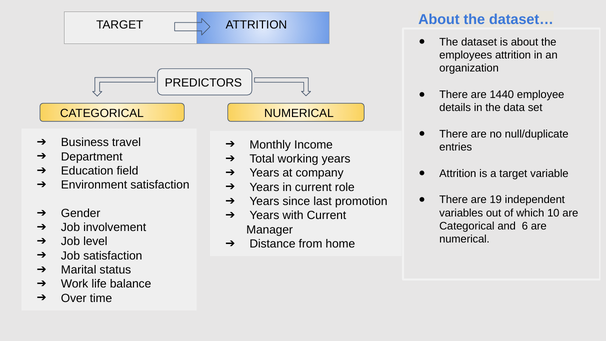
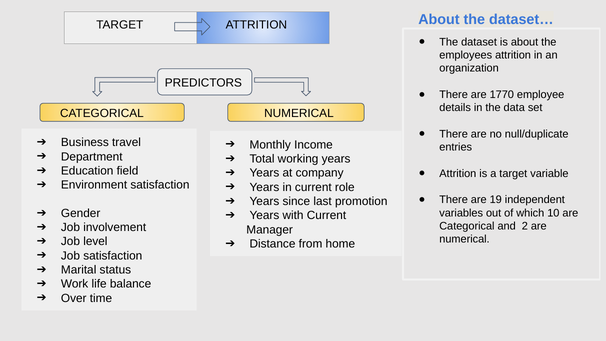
1440: 1440 -> 1770
6: 6 -> 2
